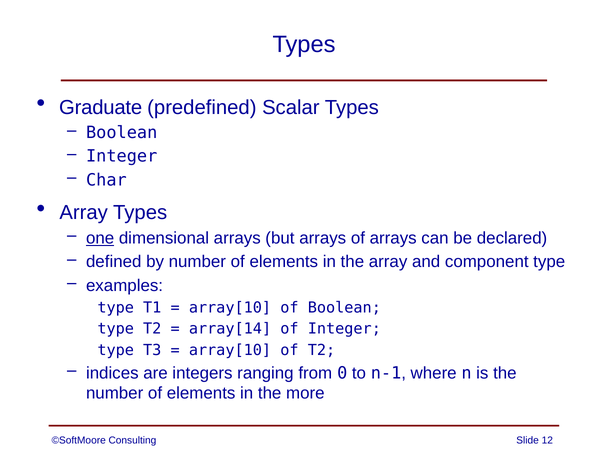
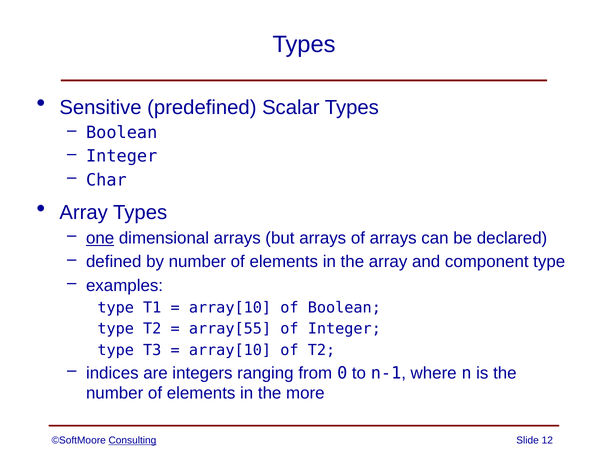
Graduate: Graduate -> Sensitive
array[14: array[14 -> array[55
Consulting underline: none -> present
